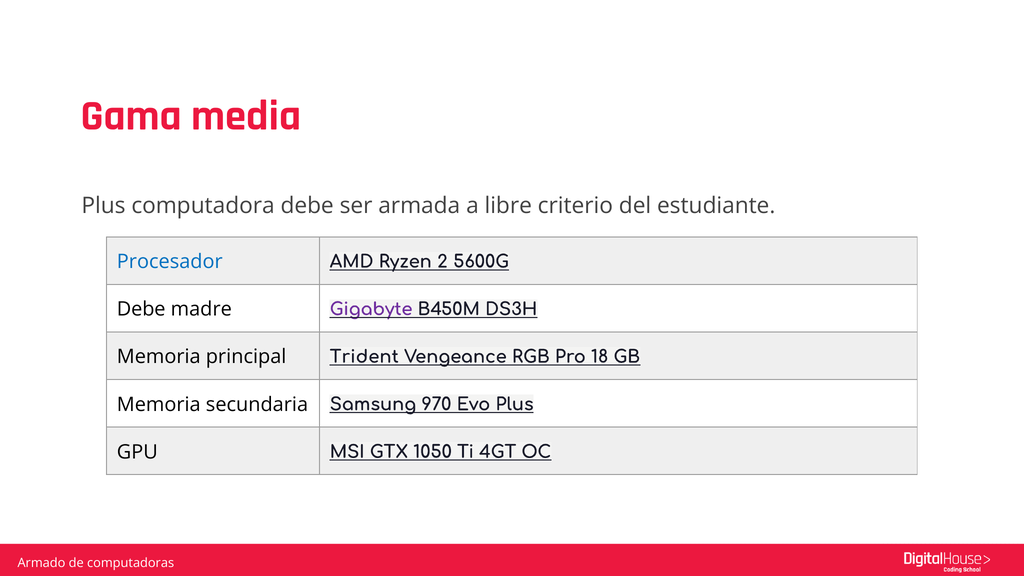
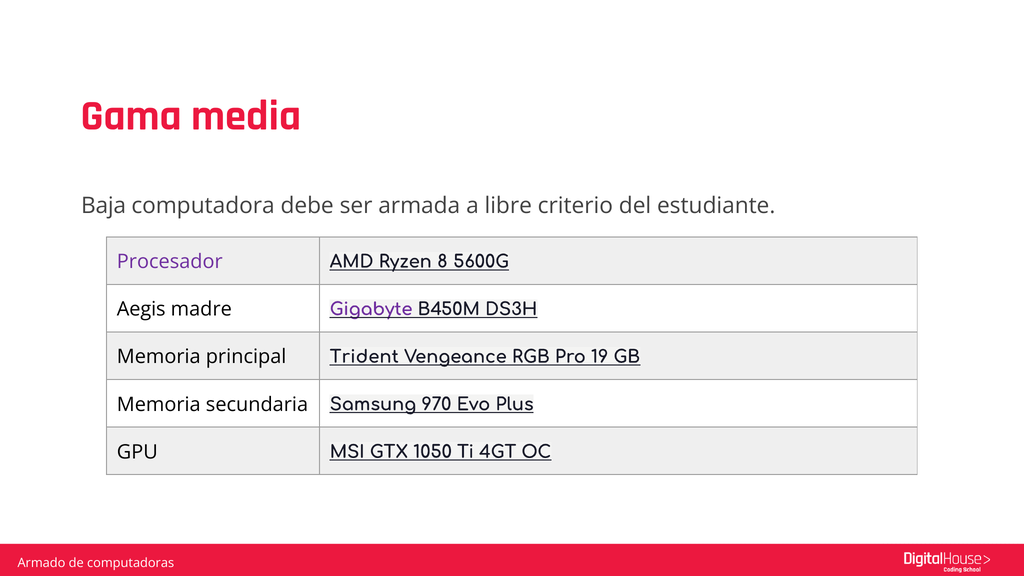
Plus at (103, 206): Plus -> Baja
Procesador colour: blue -> purple
2: 2 -> 8
Debe at (141, 309): Debe -> Aegis
18: 18 -> 19
